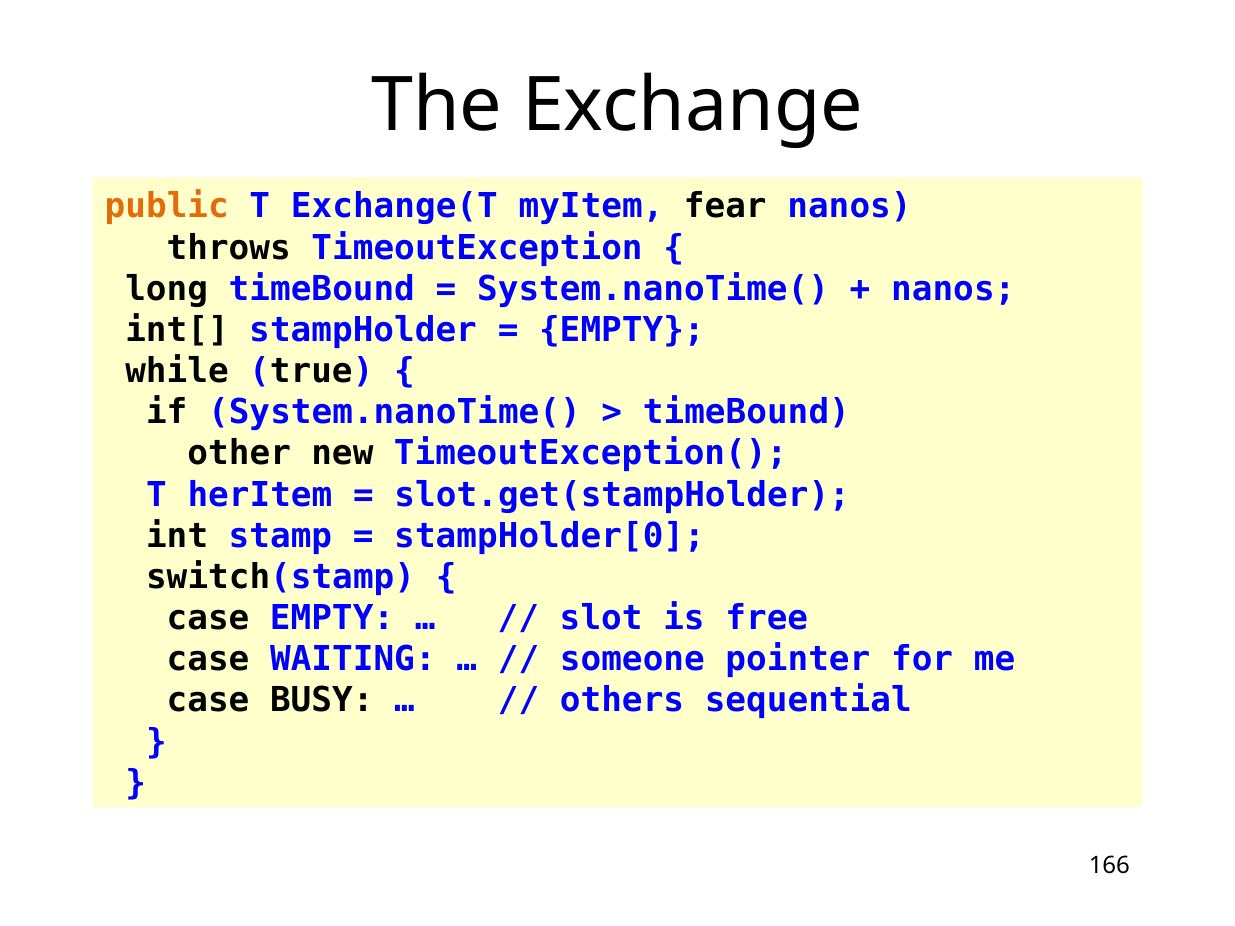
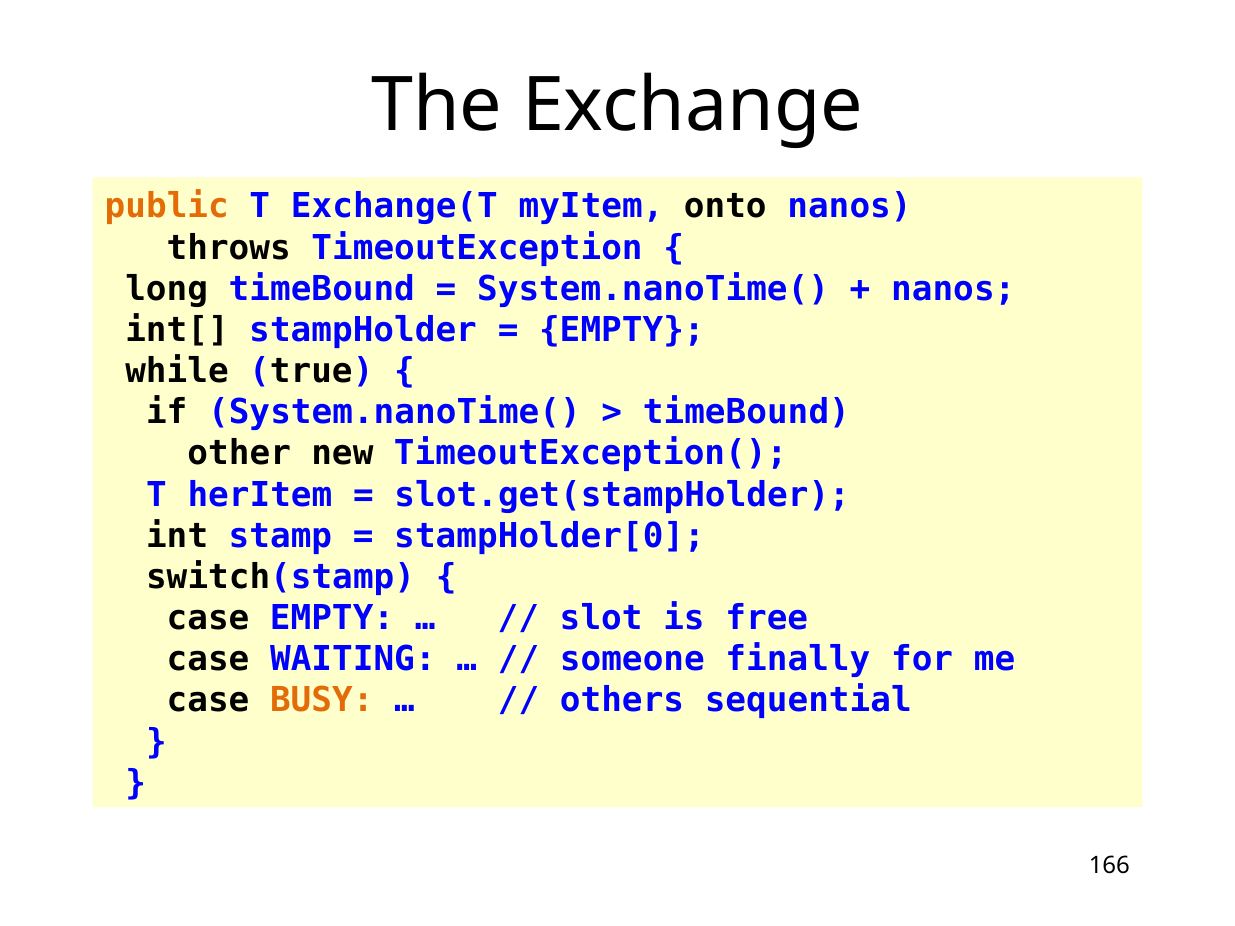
fear: fear -> onto
pointer: pointer -> finally
BUSY colour: black -> orange
